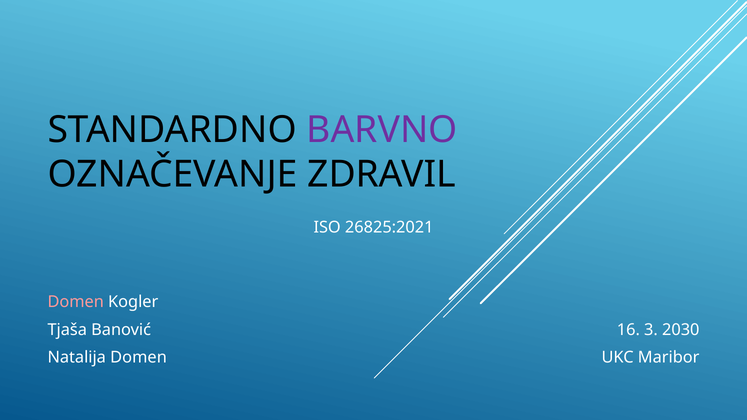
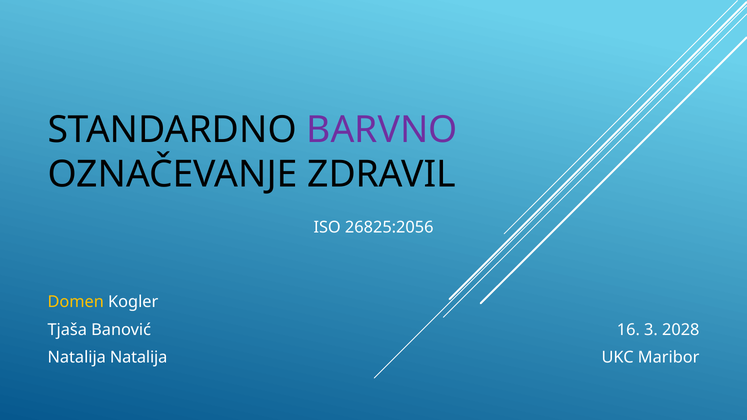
26825:2021: 26825:2021 -> 26825:2056
Domen at (76, 302) colour: pink -> yellow
2030: 2030 -> 2028
Natalija Domen: Domen -> Natalija
